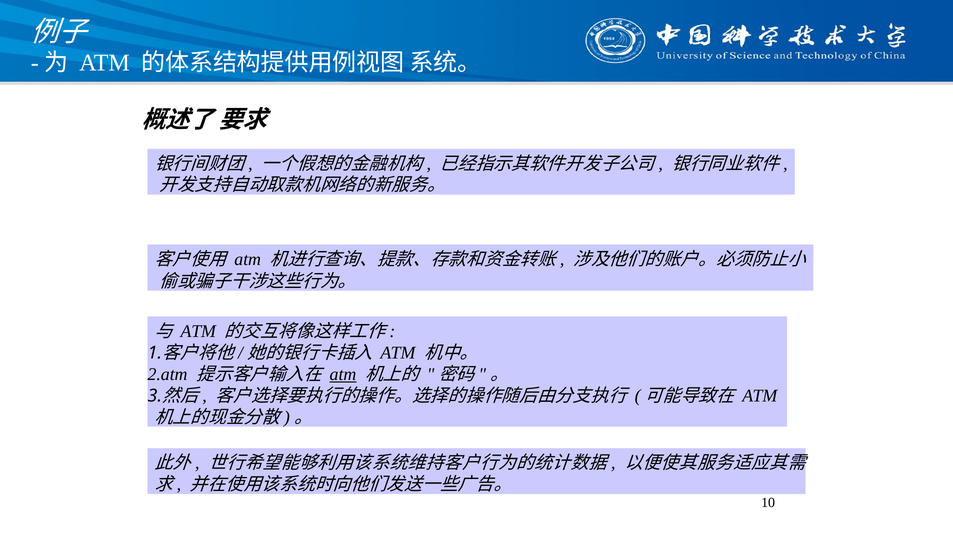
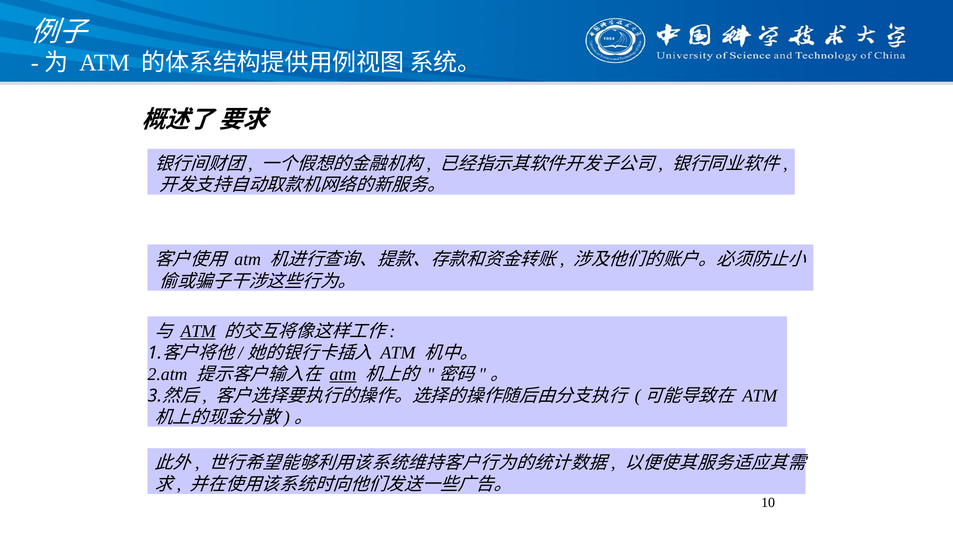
ATM at (198, 331) underline: none -> present
